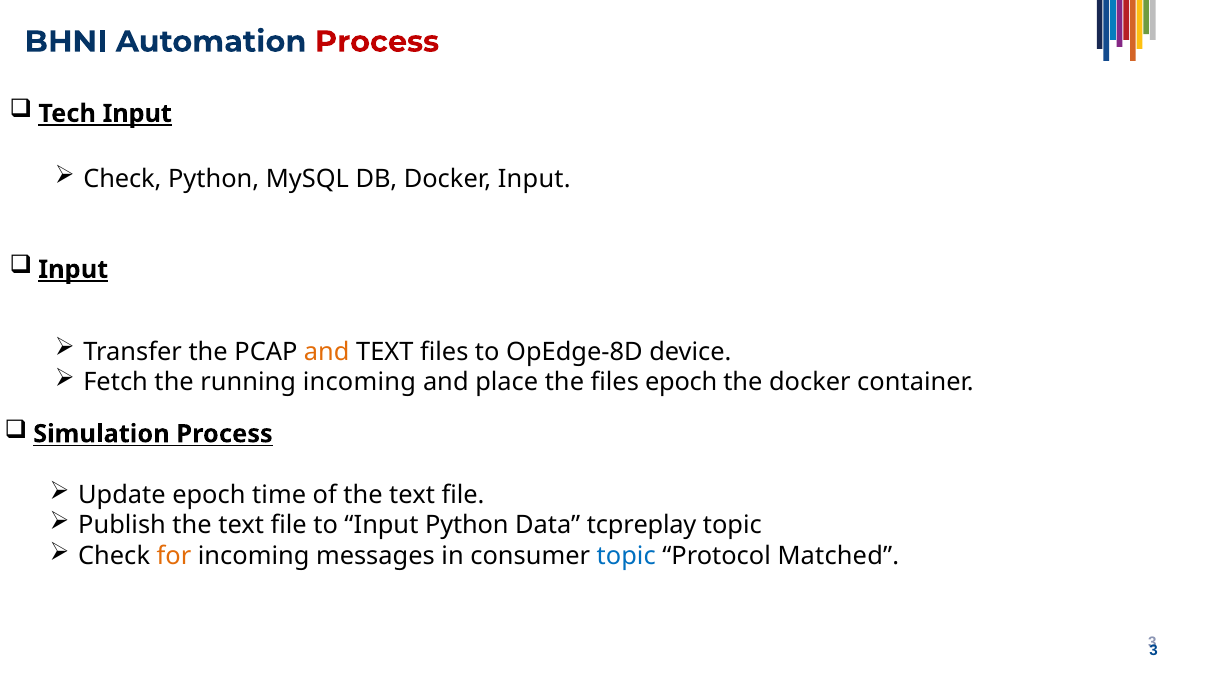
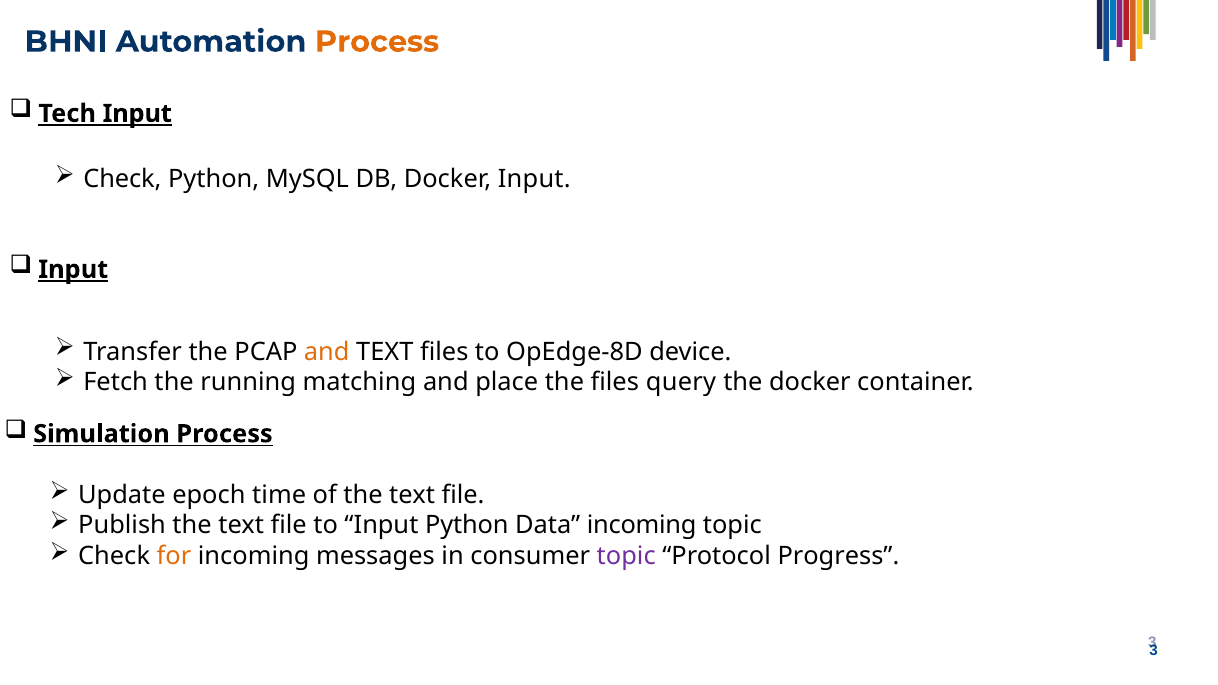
Process at (377, 42) colour: red -> orange
running incoming: incoming -> matching
files epoch: epoch -> query
Data tcpreplay: tcpreplay -> incoming
topic at (626, 556) colour: blue -> purple
Matched: Matched -> Progress
